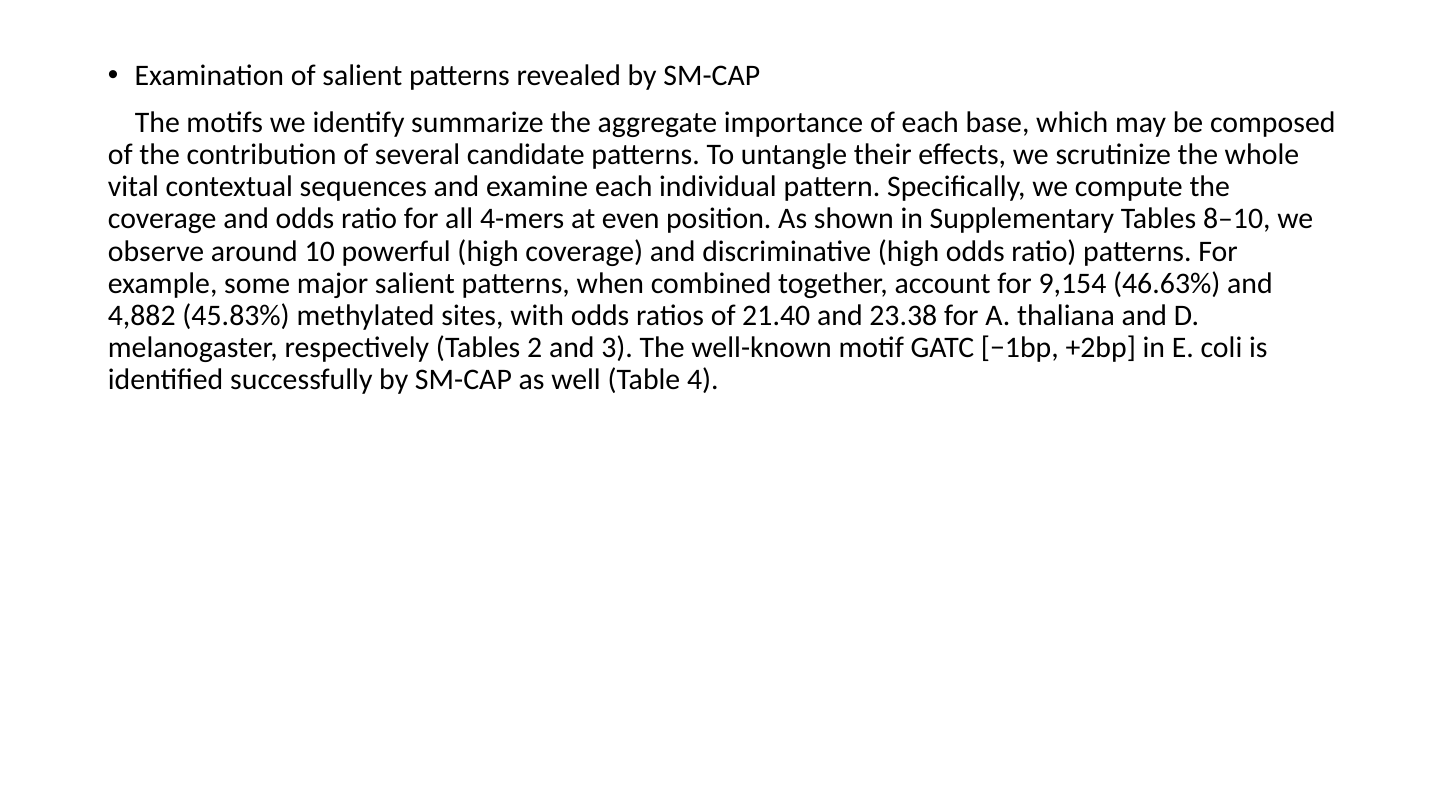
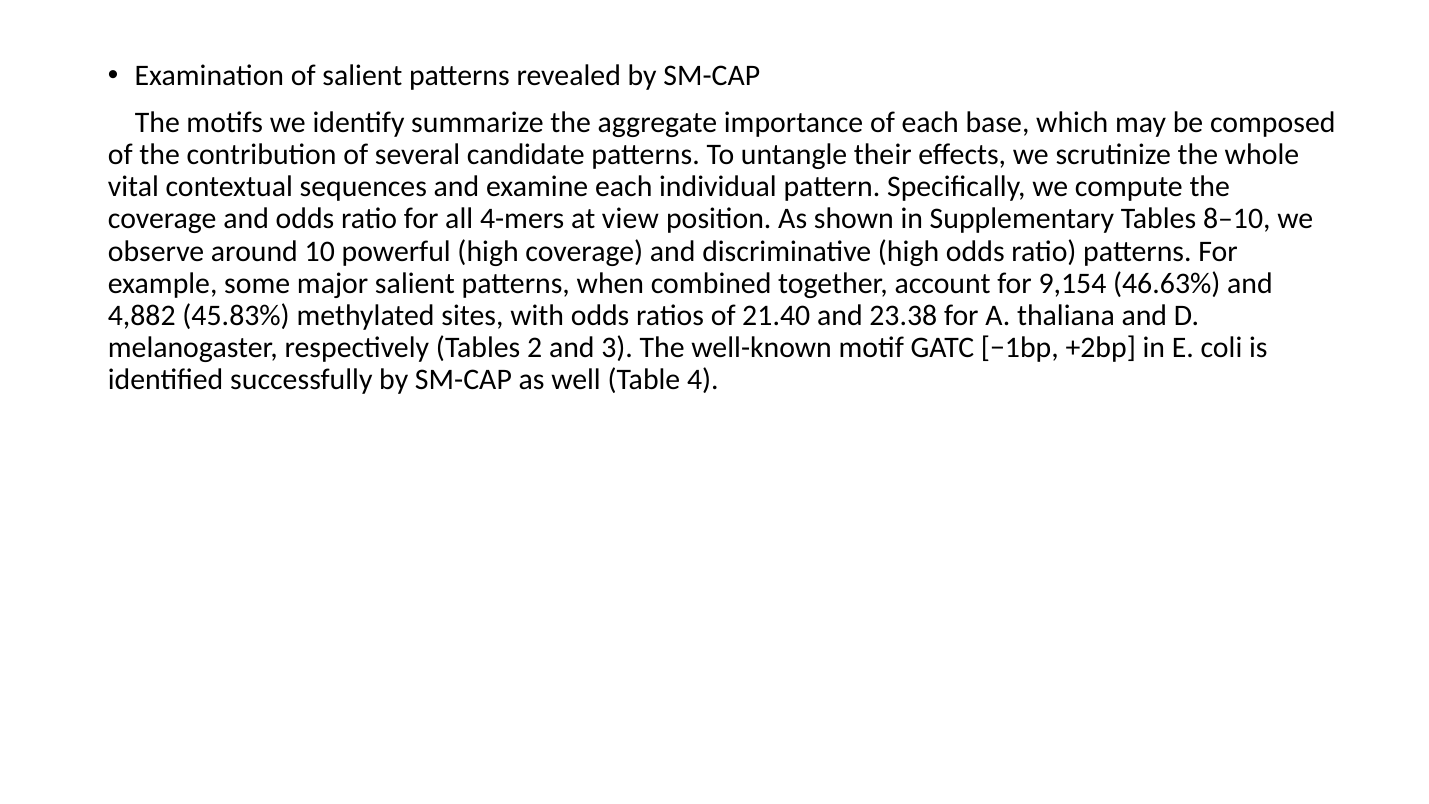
even: even -> view
